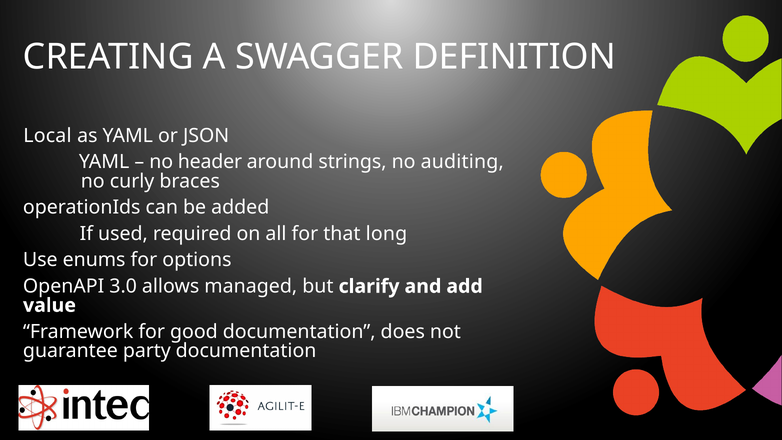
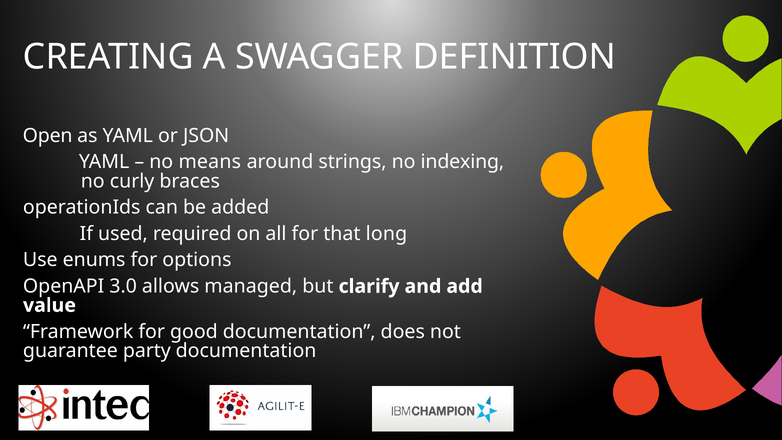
Local: Local -> Open
header: header -> means
auditing: auditing -> indexing
